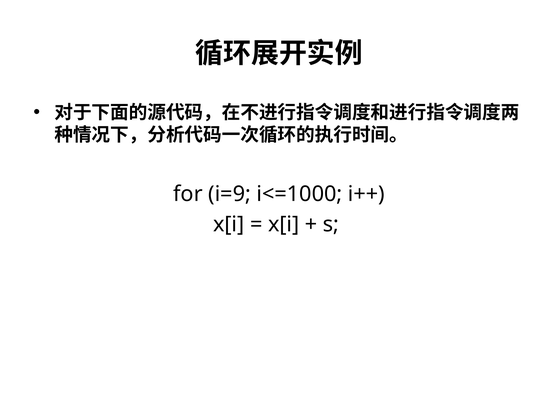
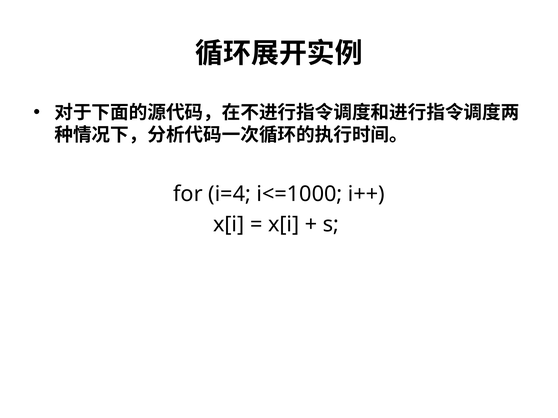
i=9: i=9 -> i=4
